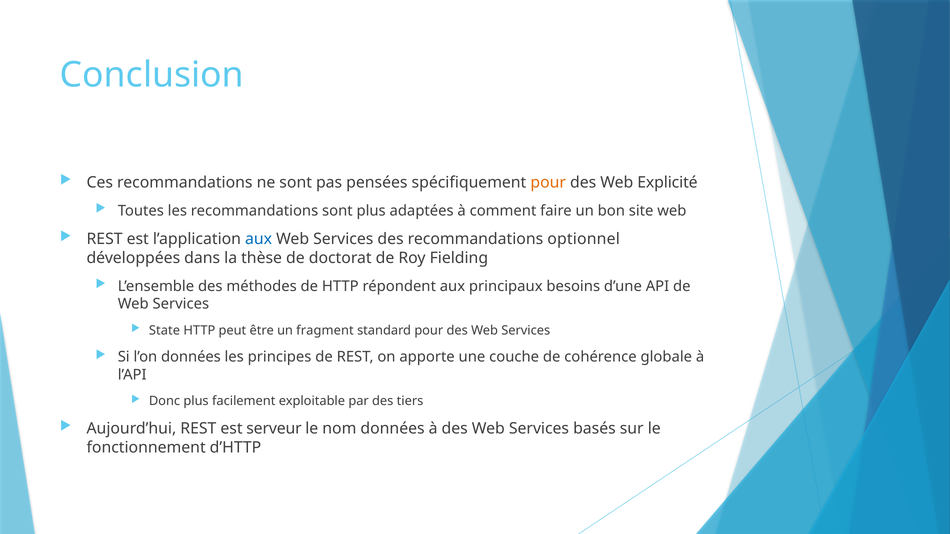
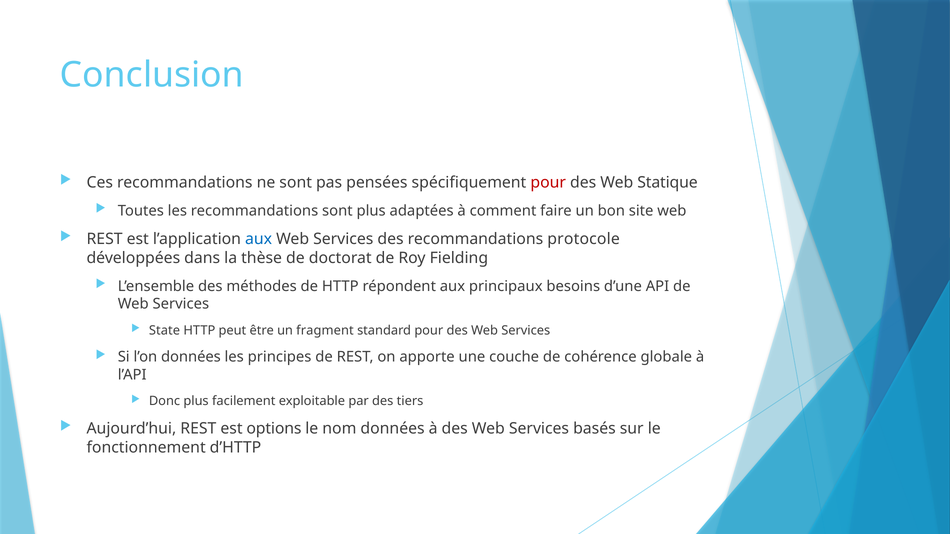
pour at (548, 183) colour: orange -> red
Explicité: Explicité -> Statique
optionnel: optionnel -> protocole
serveur: serveur -> options
